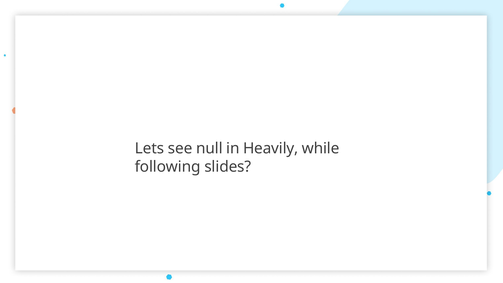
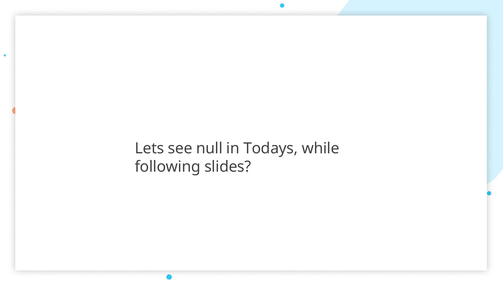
Heavily: Heavily -> Todays
